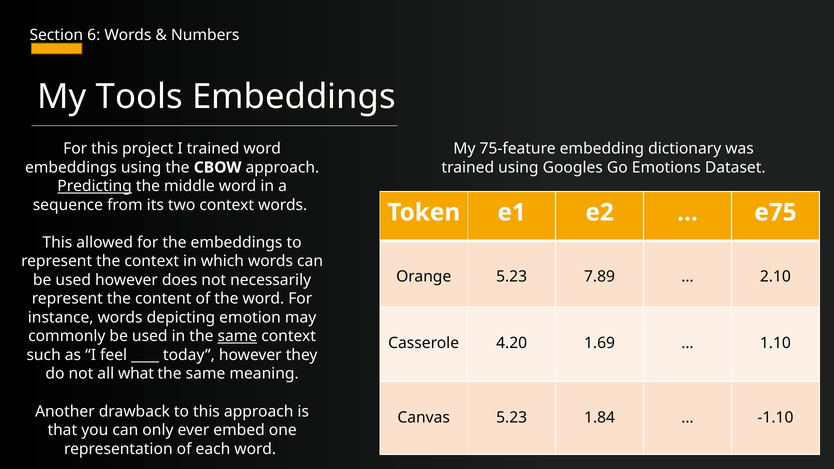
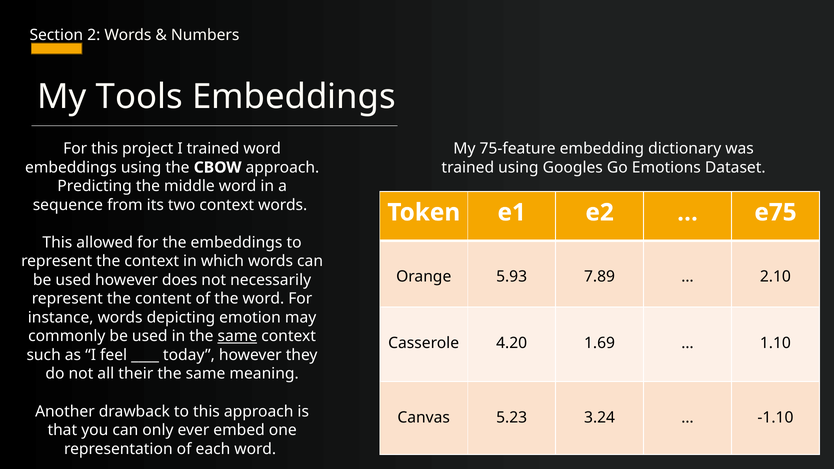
6: 6 -> 2
Predicting underline: present -> none
Orange 5.23: 5.23 -> 5.93
what: what -> their
1.84: 1.84 -> 3.24
